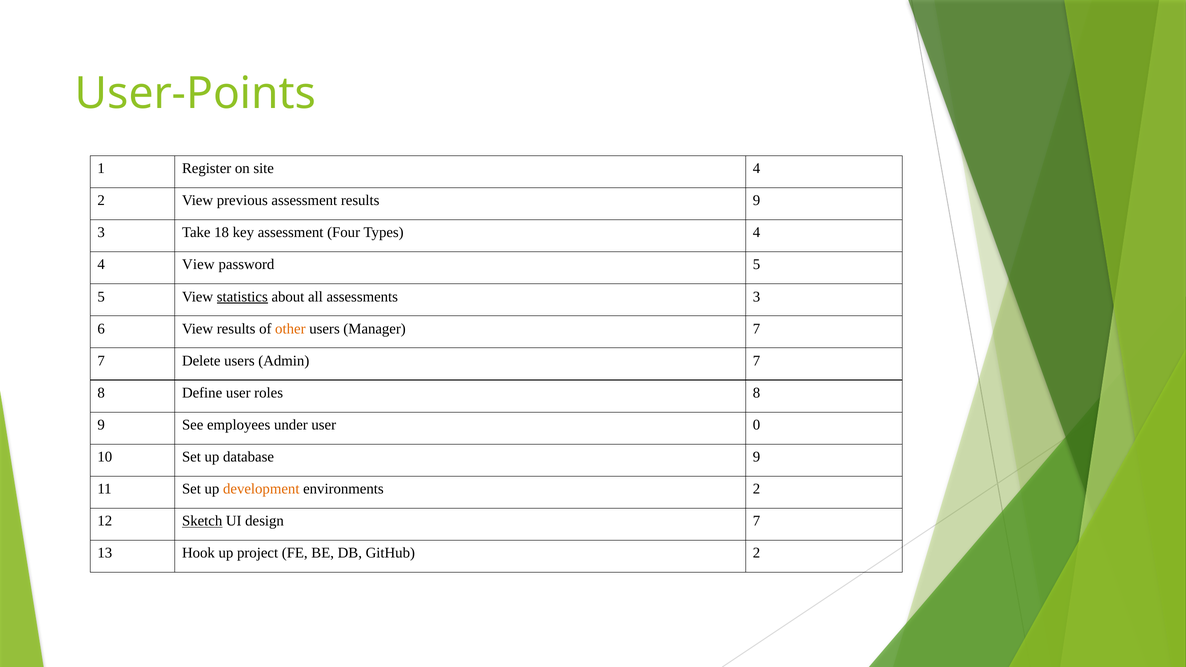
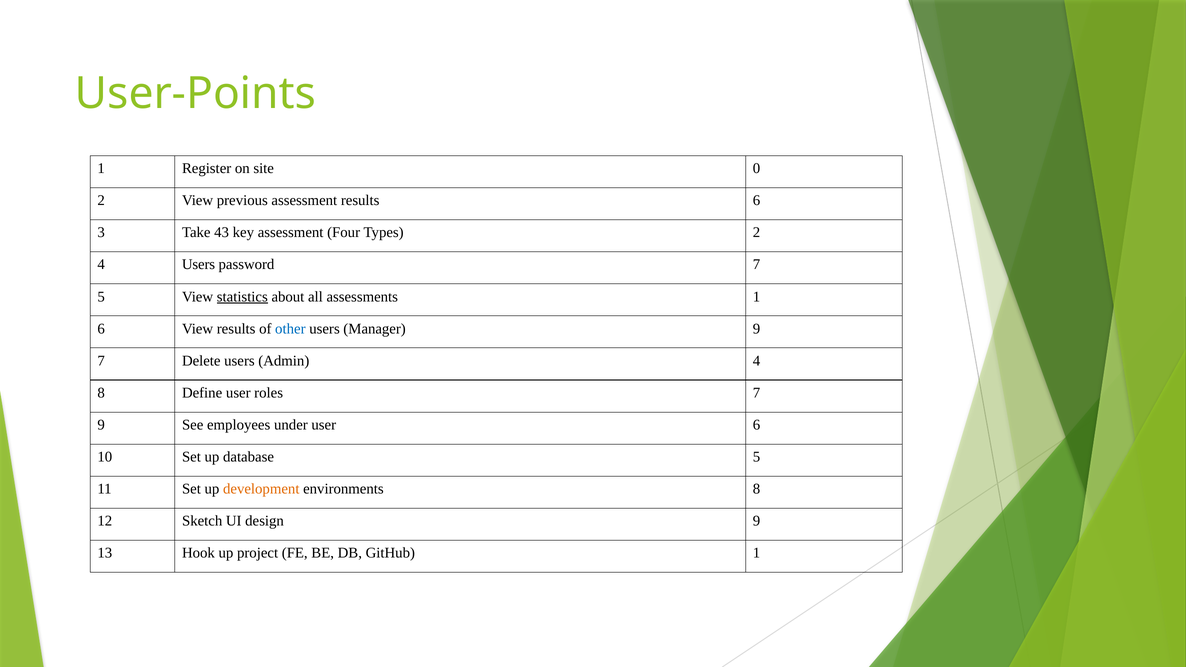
site 4: 4 -> 0
results 9: 9 -> 6
18: 18 -> 43
Types 4: 4 -> 2
4 View: View -> Users
password 5: 5 -> 7
assessments 3: 3 -> 1
other colour: orange -> blue
Manager 7: 7 -> 9
Admin 7: 7 -> 4
roles 8: 8 -> 7
user 0: 0 -> 6
database 9: 9 -> 5
environments 2: 2 -> 8
Sketch underline: present -> none
design 7: 7 -> 9
GitHub 2: 2 -> 1
